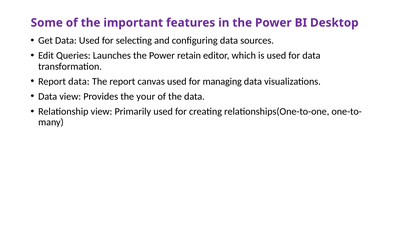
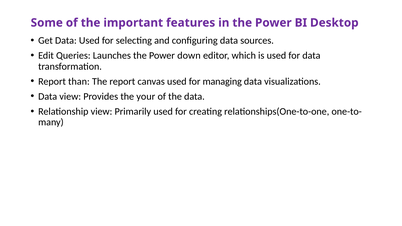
retain: retain -> down
Report data: data -> than
